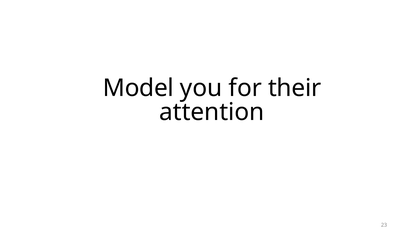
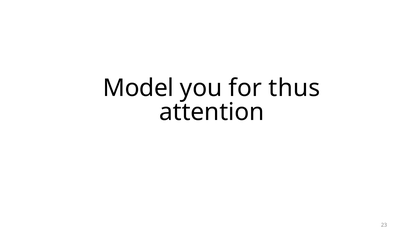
their: their -> thus
